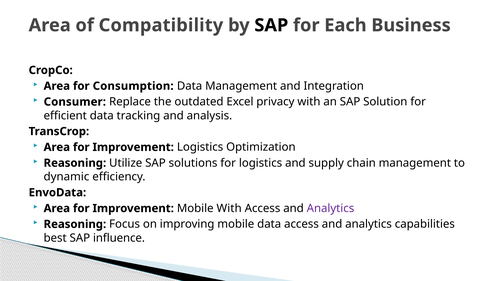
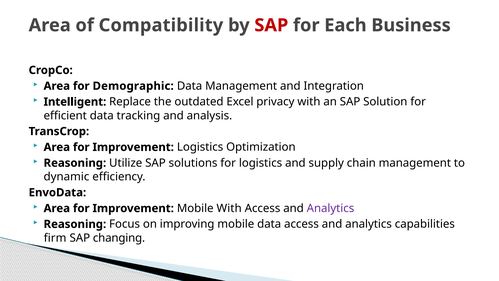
SAP at (271, 25) colour: black -> red
Consumption: Consumption -> Demographic
Consumer: Consumer -> Intelligent
best: best -> firm
influence: influence -> changing
